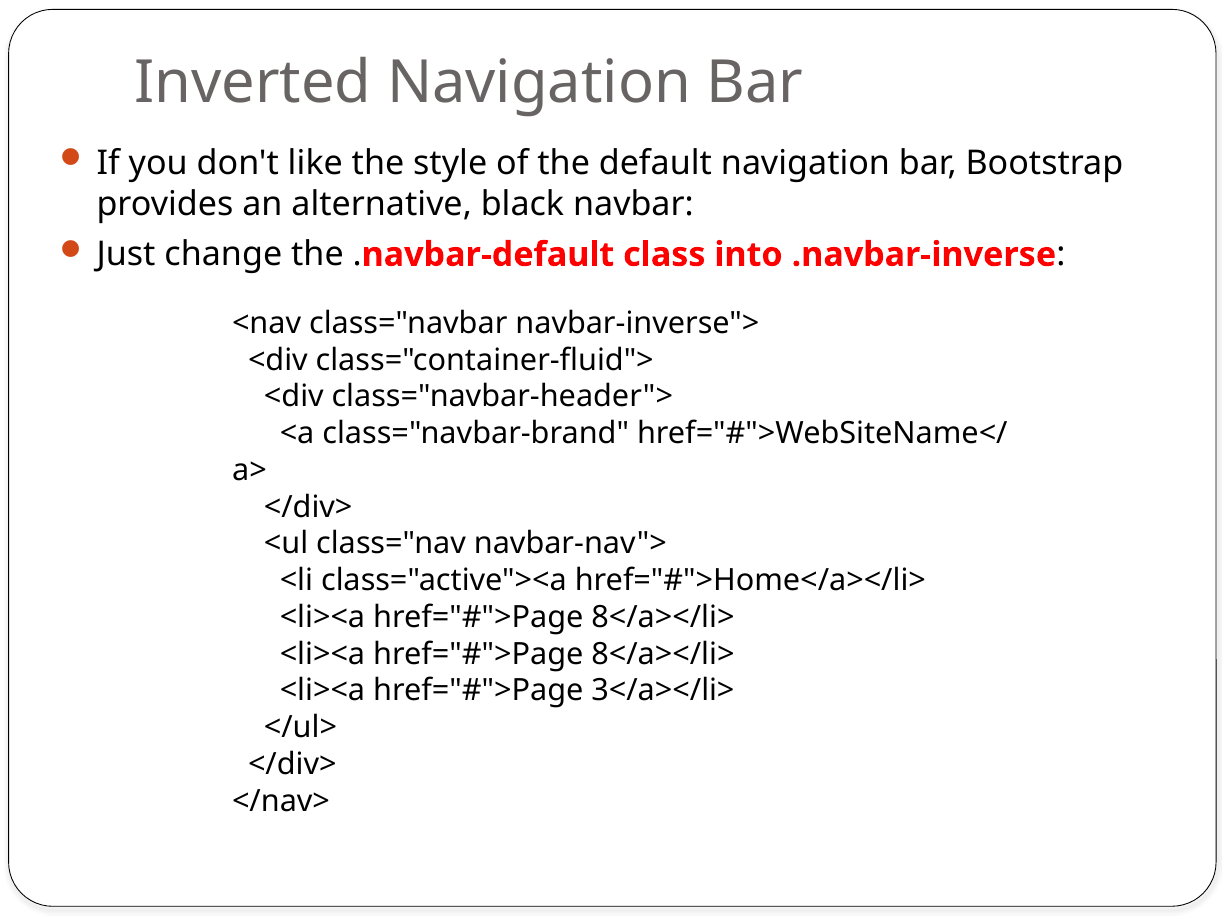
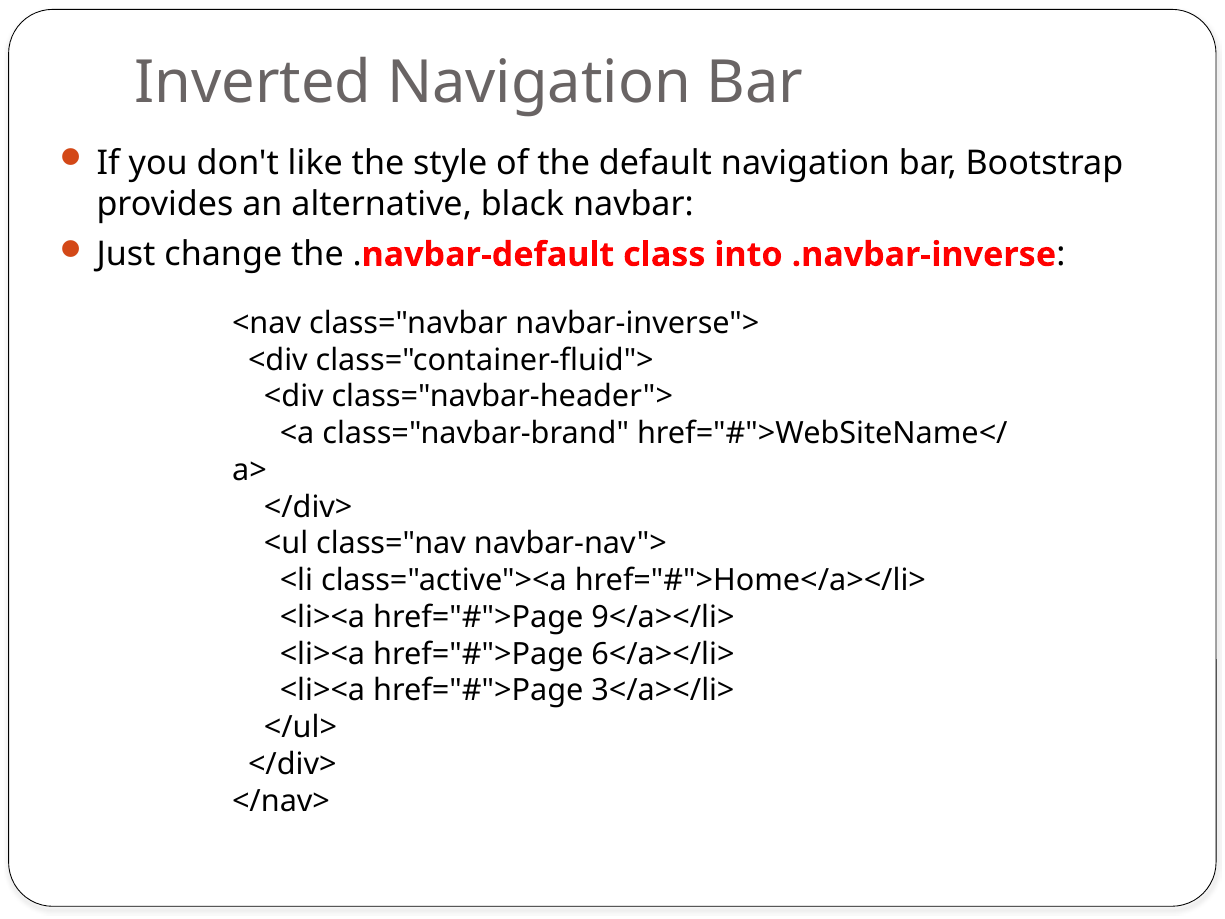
8</a></li> at (663, 617): 8</a></li> -> 9</a></li>
8</a></li> at (663, 654): 8</a></li> -> 6</a></li>
